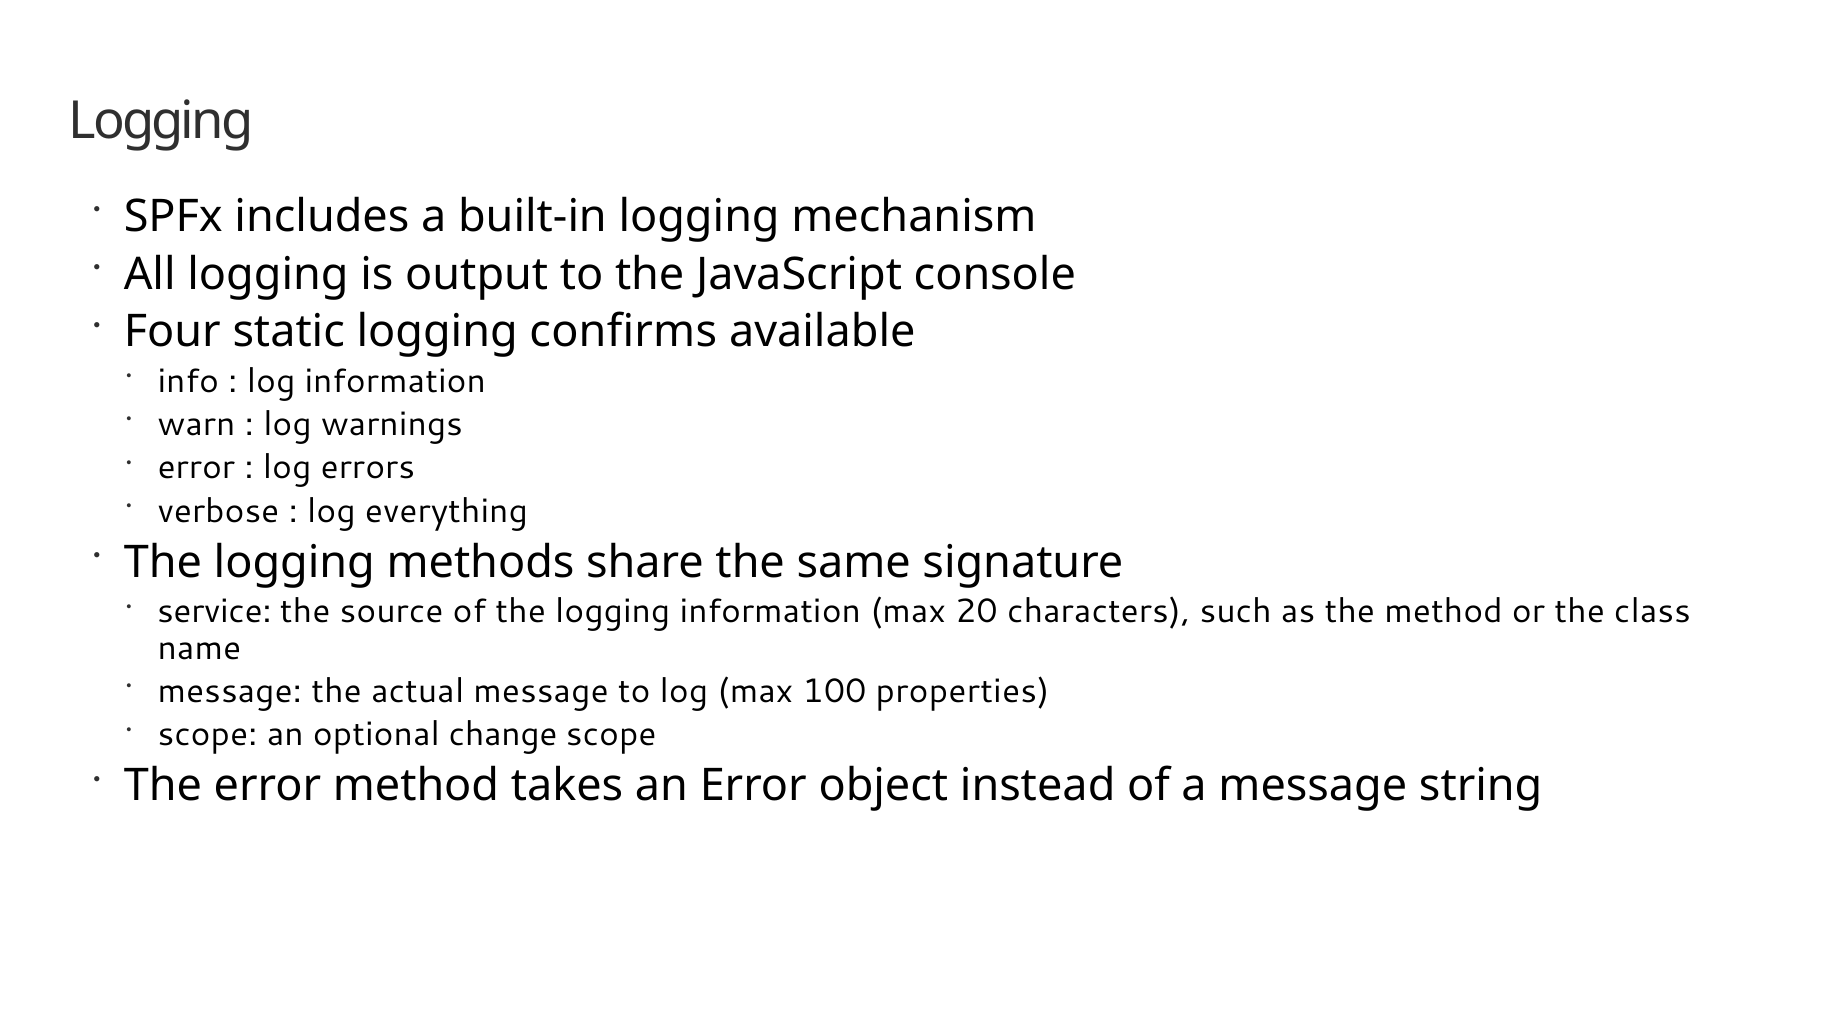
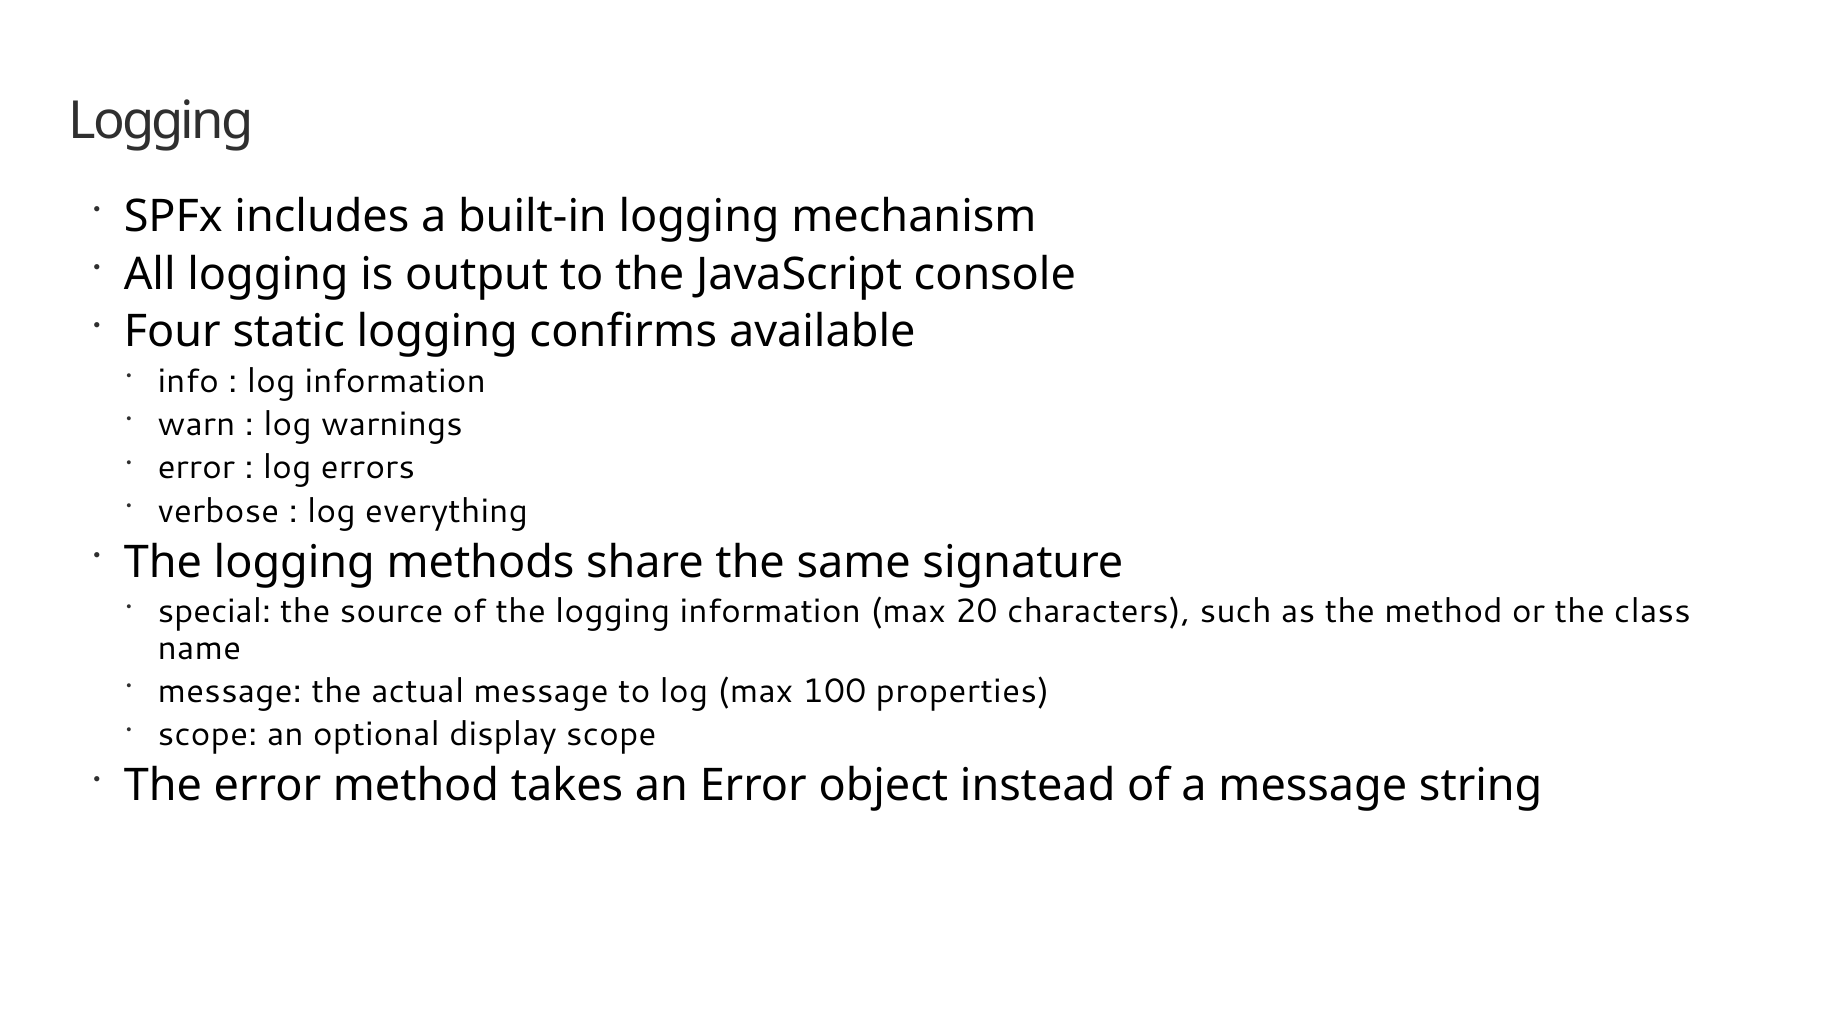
service: service -> special
change: change -> display
